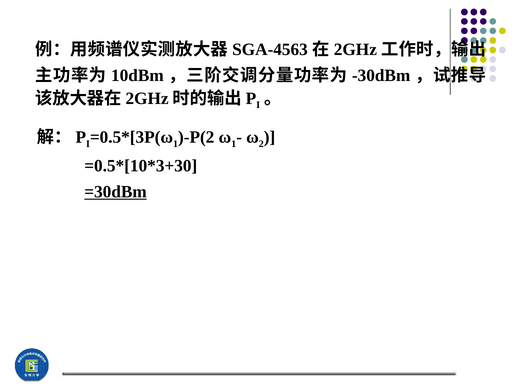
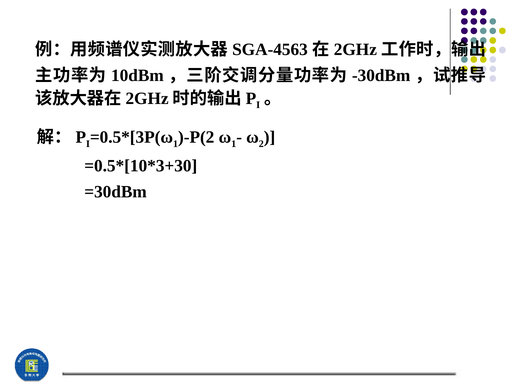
=30dBm underline: present -> none
